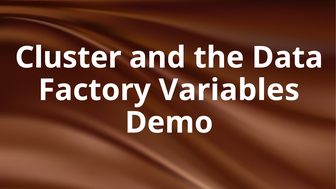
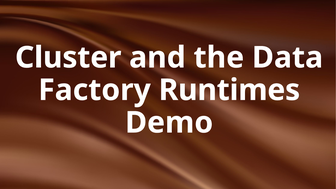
Variables: Variables -> Runtimes
